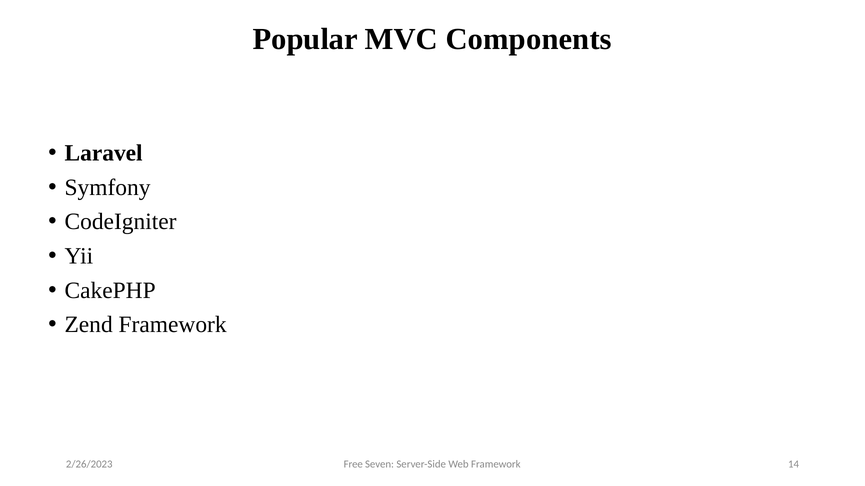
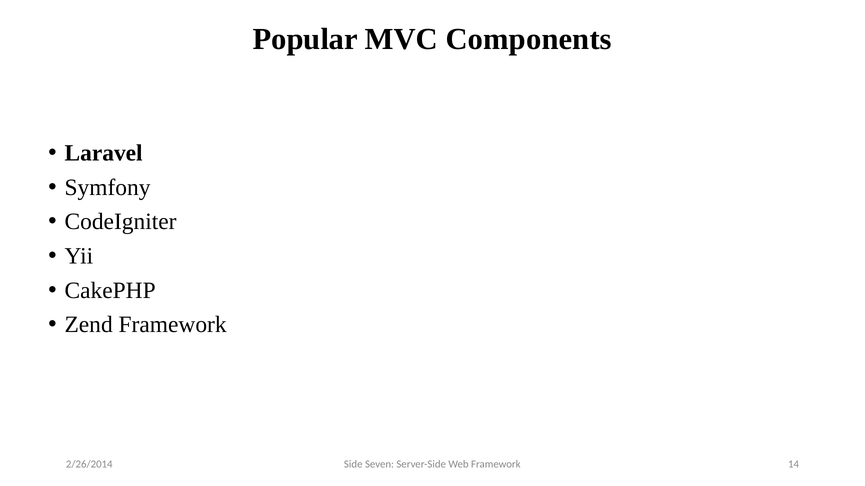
Free: Free -> Side
2/26/2023: 2/26/2023 -> 2/26/2014
